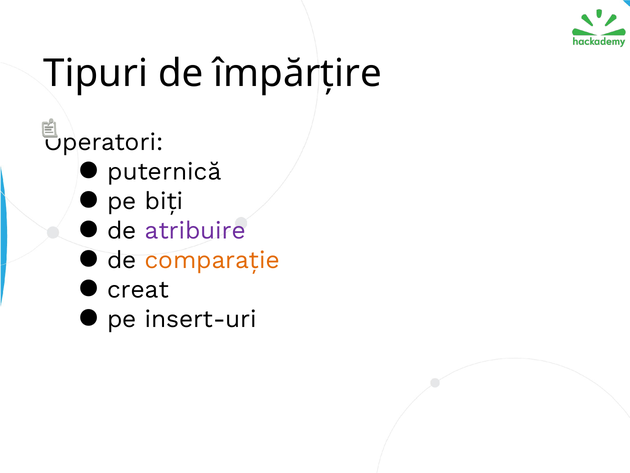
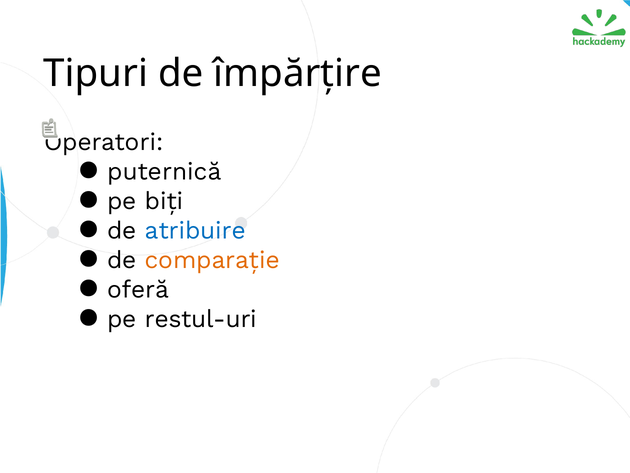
atribuire colour: purple -> blue
creat: creat -> oferă
insert-uri: insert-uri -> restul-uri
